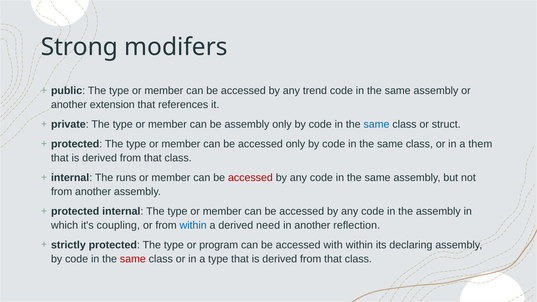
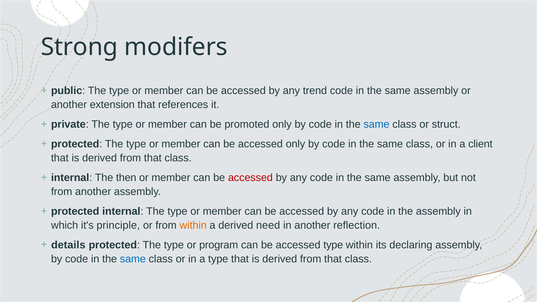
be assembly: assembly -> promoted
them: them -> client
runs: runs -> then
coupling: coupling -> principle
within at (193, 225) colour: blue -> orange
strictly: strictly -> details
accessed with: with -> type
same at (133, 259) colour: red -> blue
